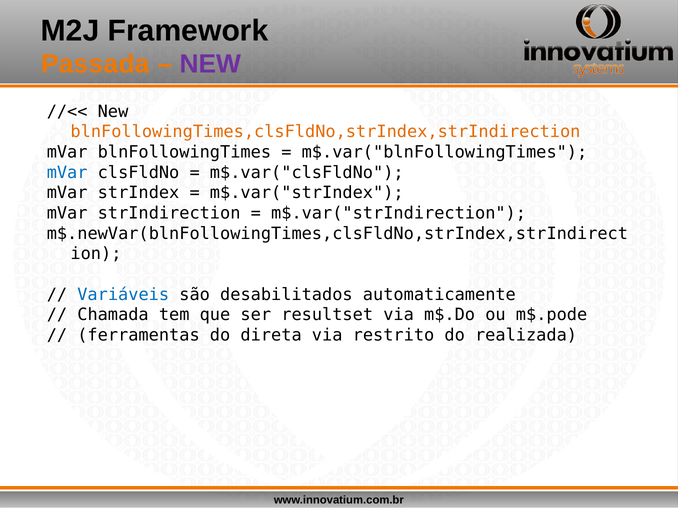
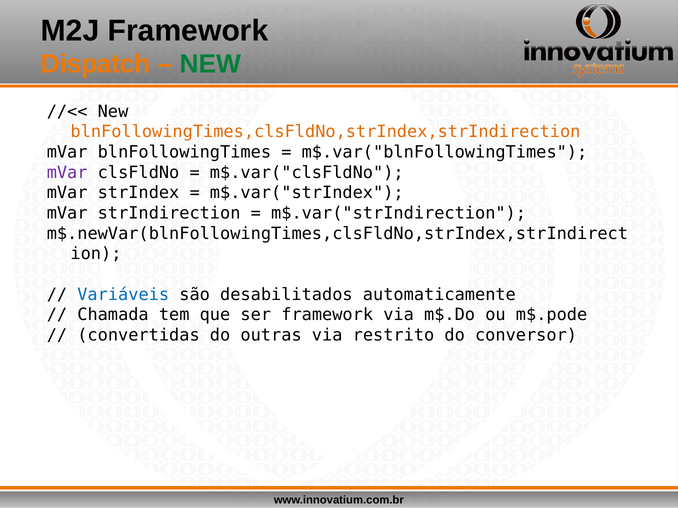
Passada: Passada -> Dispatch
NEW at (210, 64) colour: purple -> green
mVar at (67, 173) colour: blue -> purple
ser resultset: resultset -> framework
ferramentas: ferramentas -> convertidas
direta: direta -> outras
realizada: realizada -> conversor
